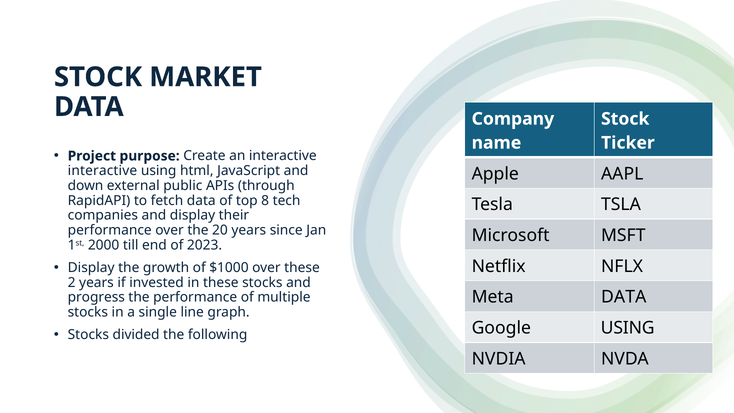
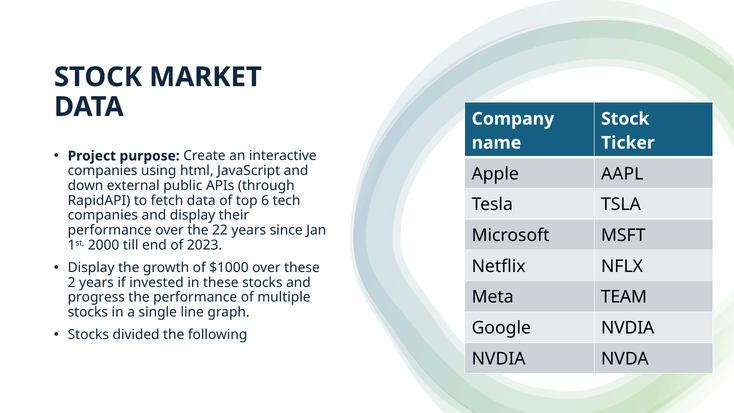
interactive at (102, 171): interactive -> companies
8: 8 -> 6
20: 20 -> 22
Meta DATA: DATA -> TEAM
Google USING: USING -> NVDIA
